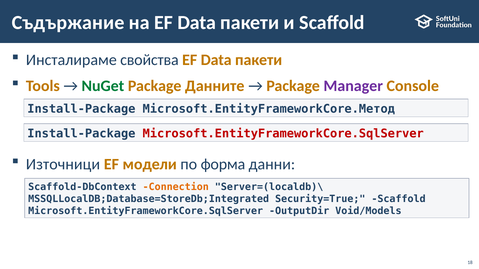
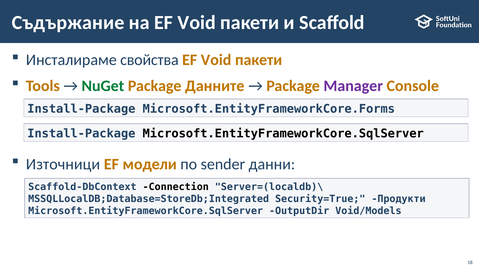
на EF Data: Data -> Void
Data at (216, 60): Data -> Void
Microsoft.EntityFrameworkCore.Метод: Microsoft.EntityFrameworkCore.Метод -> Microsoft.EntityFrameworkCore.Forms
Microsoft.EntityFrameworkCore.SqlServer at (283, 134) colour: red -> black
форма: форма -> sender
Connection colour: orange -> black
Security=True Scaffold: Scaffold -> Продукти
